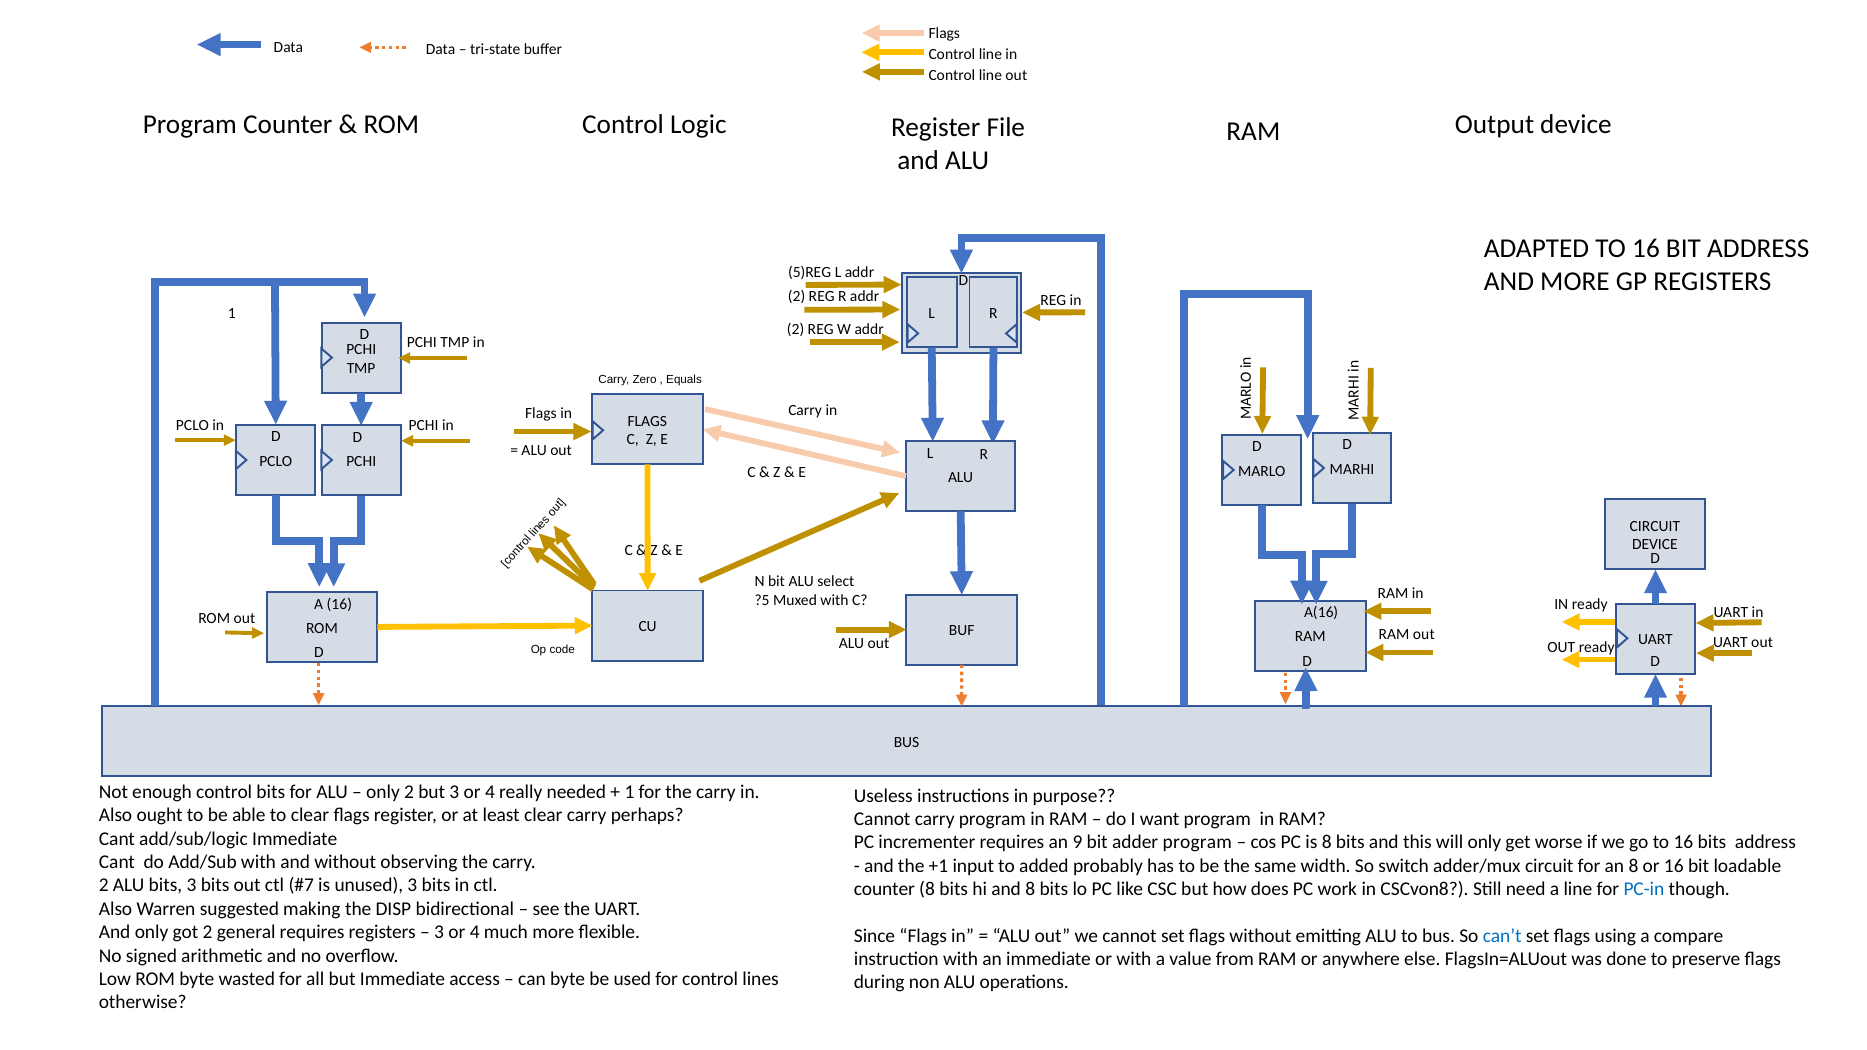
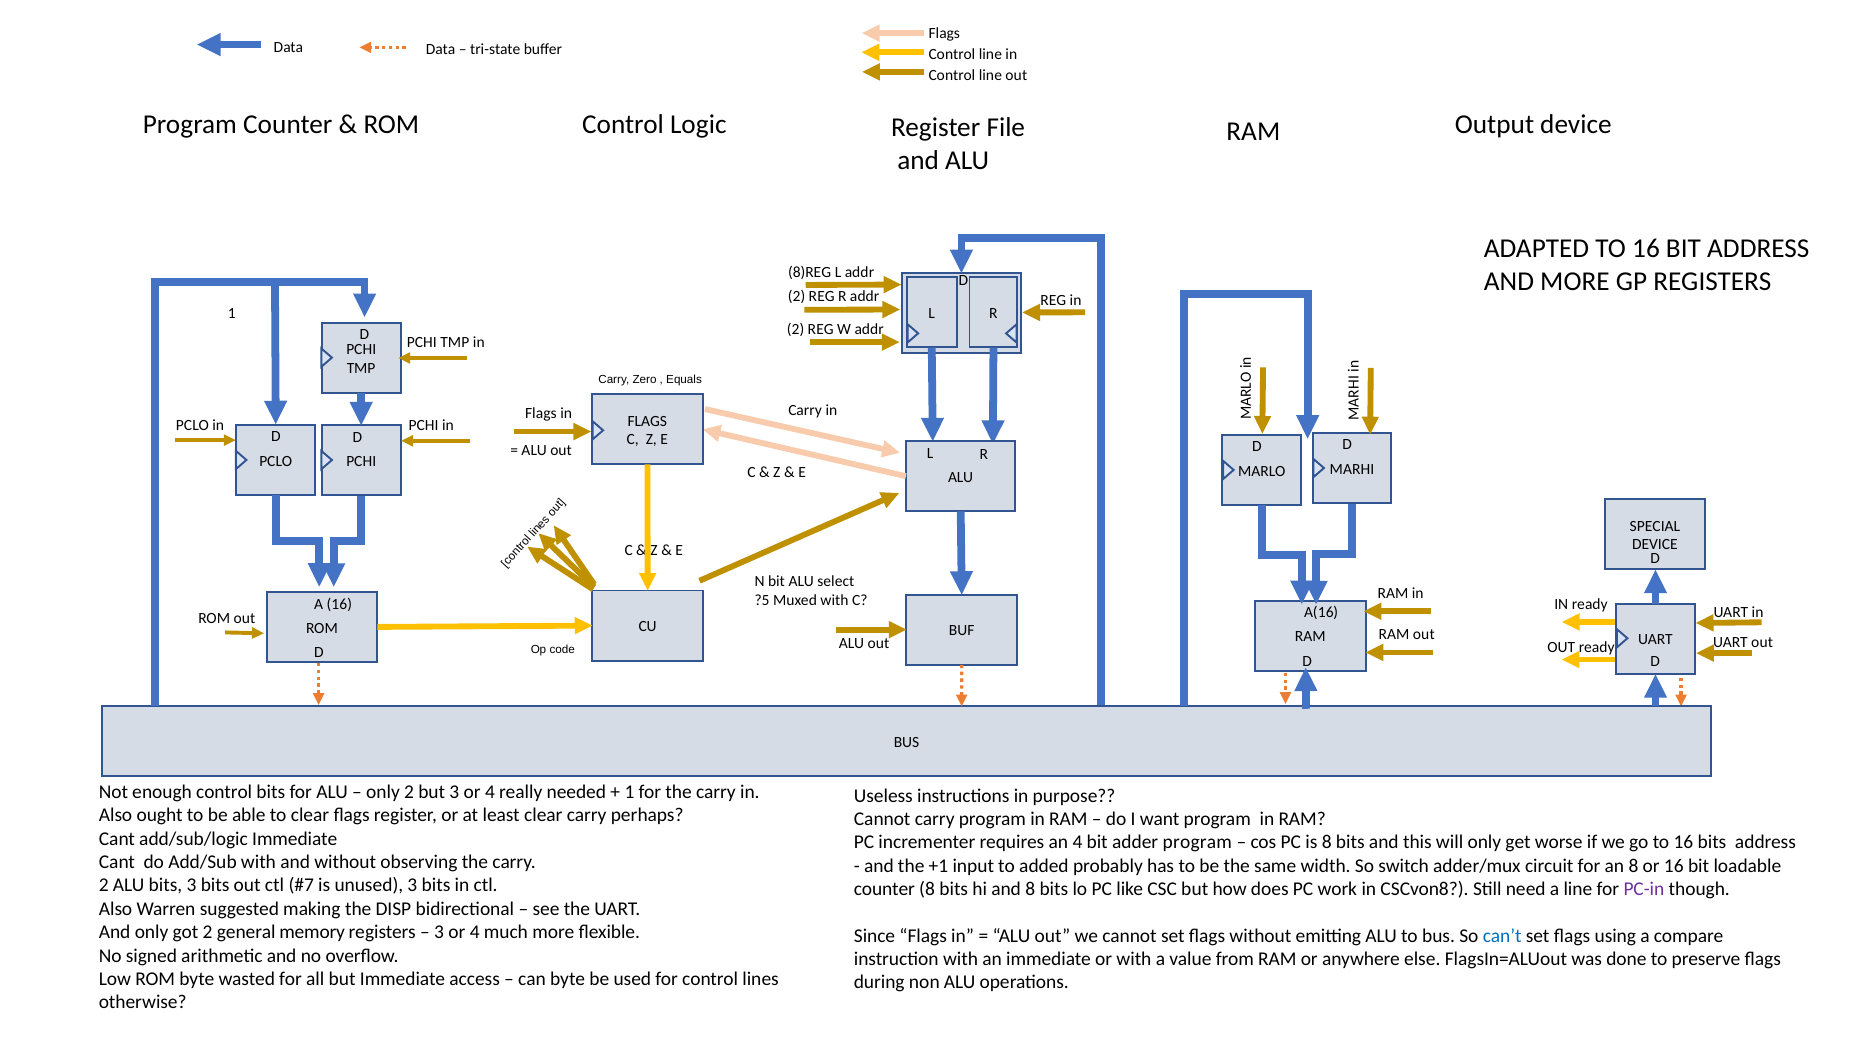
5)REG: 5)REG -> 8)REG
CIRCUIT at (1655, 526): CIRCUIT -> SPECIAL
an 9: 9 -> 4
PC-in colour: blue -> purple
general requires: requires -> memory
